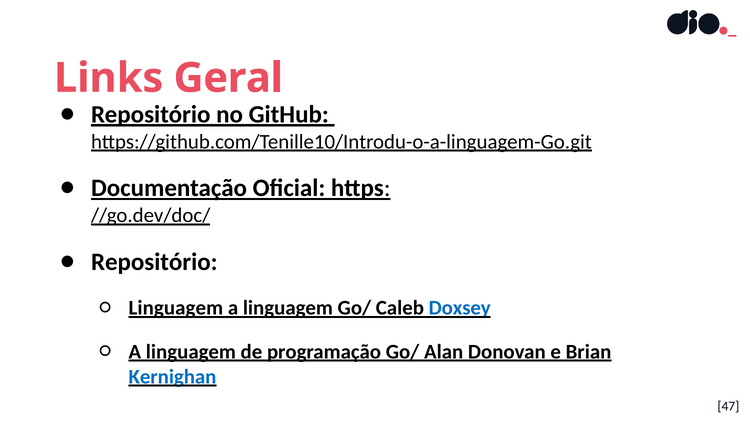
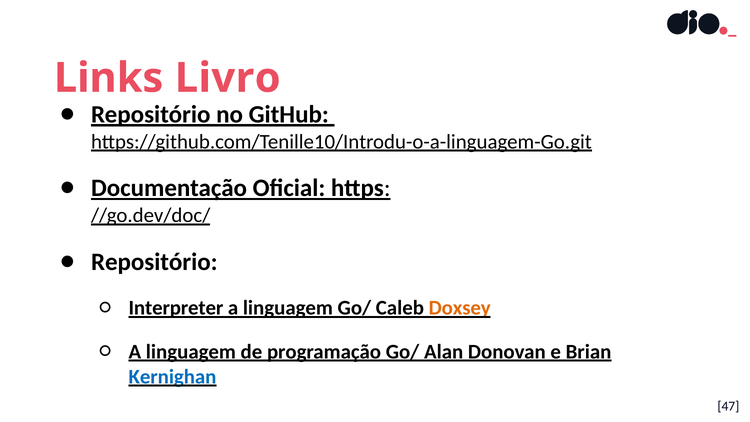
Geral: Geral -> Livro
Linguagem at (176, 308): Linguagem -> Interpreter
Doxsey colour: blue -> orange
